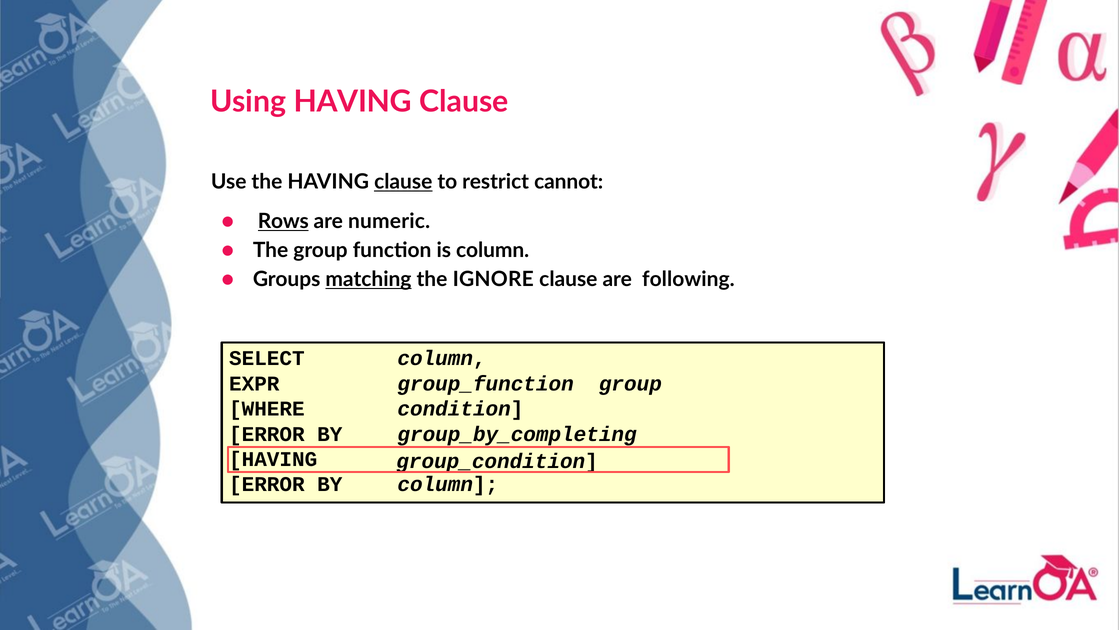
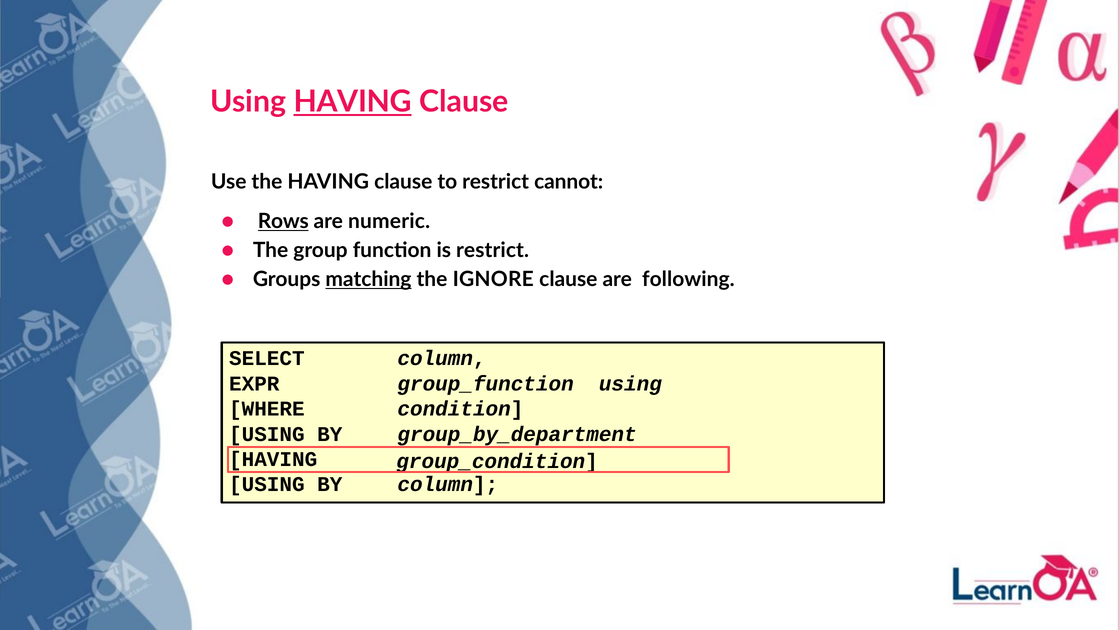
HAVING at (353, 102) underline: none -> present
clause at (403, 182) underline: present -> none
is column: column -> restrict
group_function group: group -> using
ERROR at (267, 434): ERROR -> USING
group_by_completing: group_by_completing -> group_by_department
ERROR at (267, 484): ERROR -> USING
